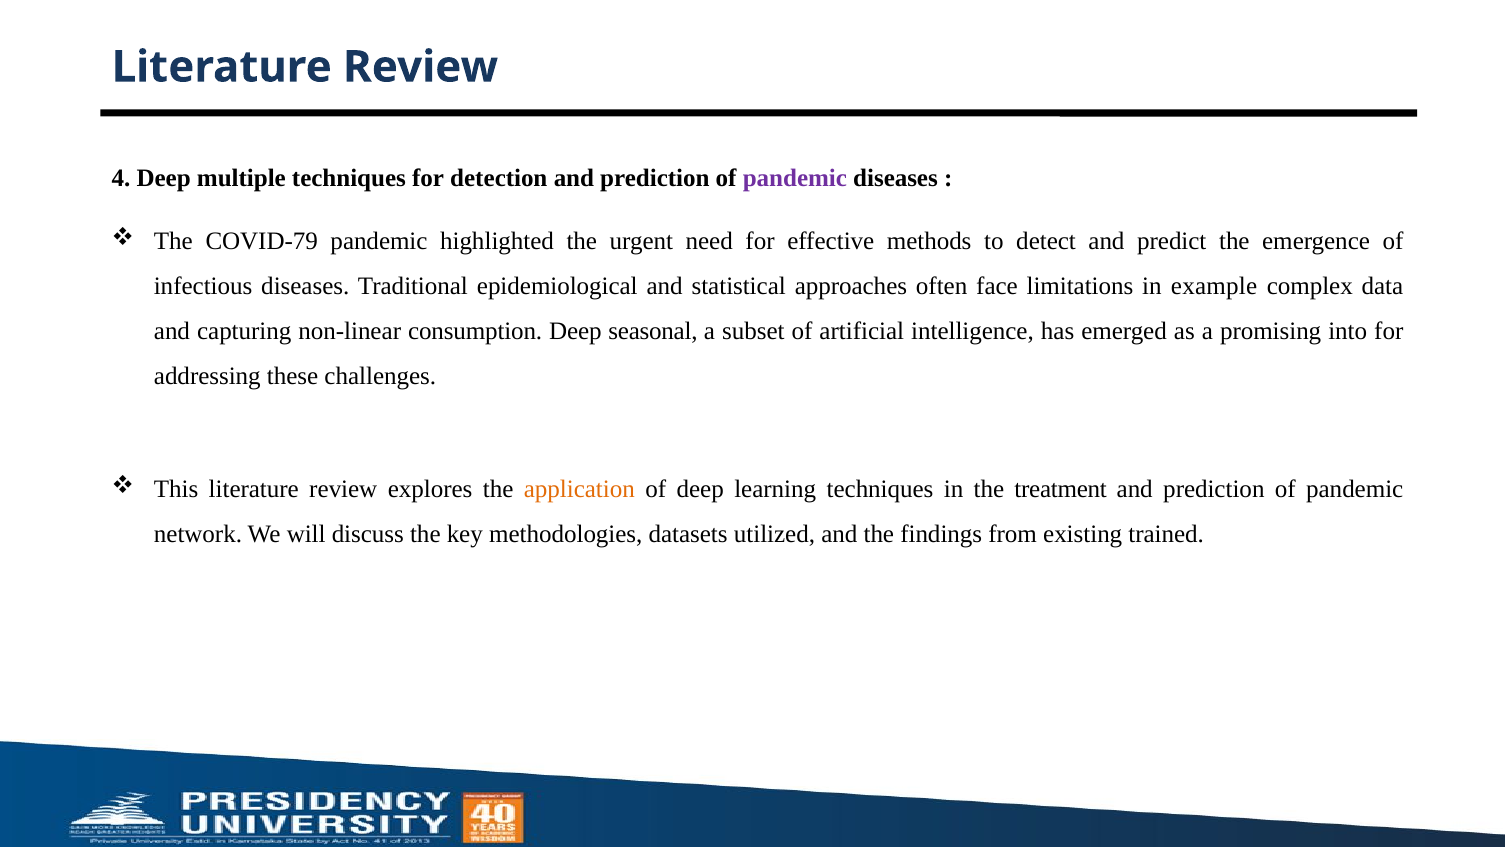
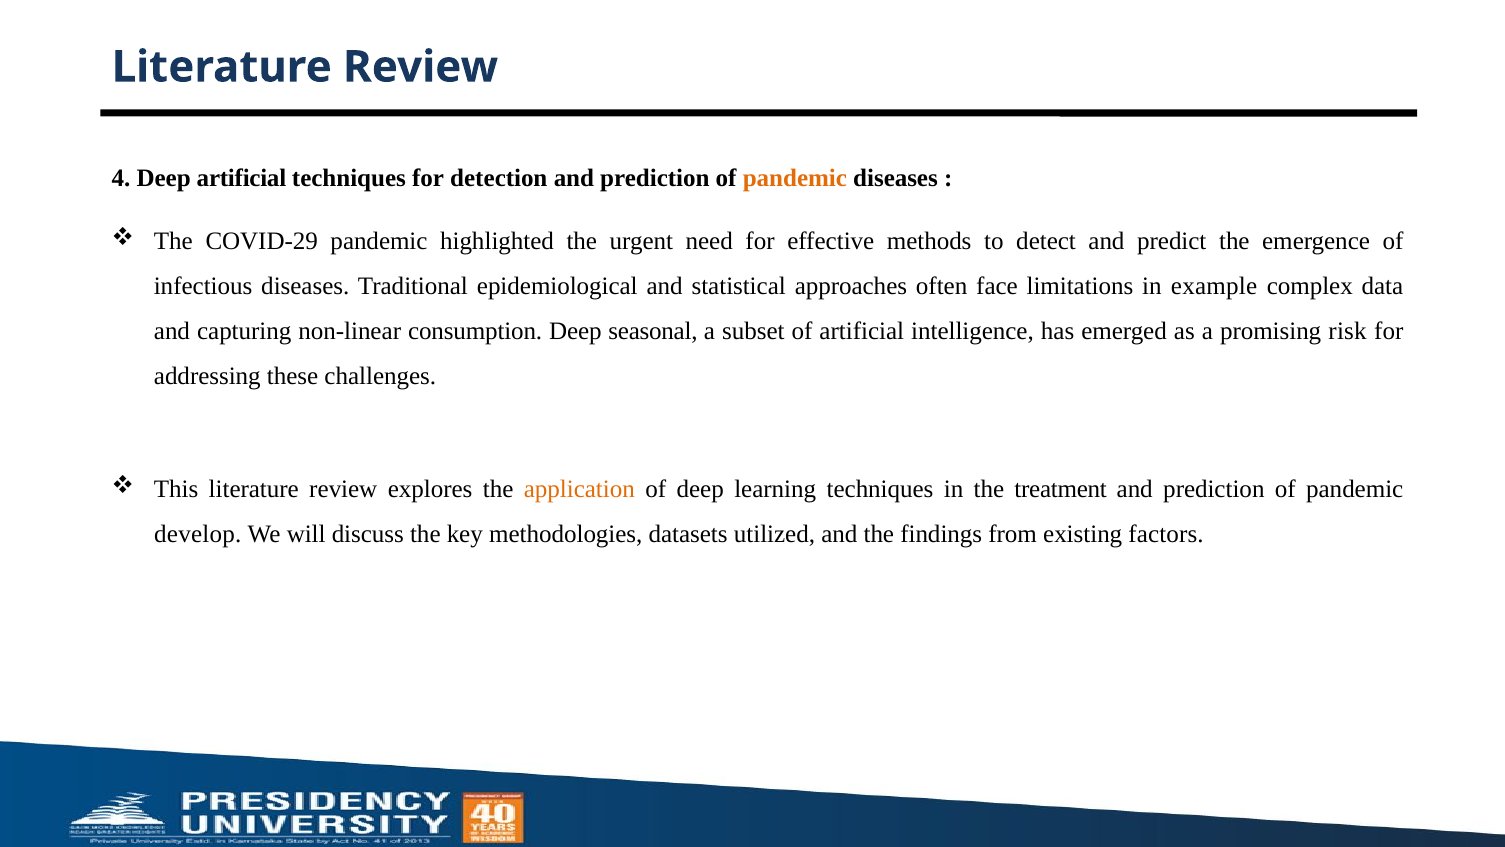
Deep multiple: multiple -> artificial
pandemic at (795, 179) colour: purple -> orange
COVID-79: COVID-79 -> COVID-29
into: into -> risk
network: network -> develop
trained: trained -> factors
